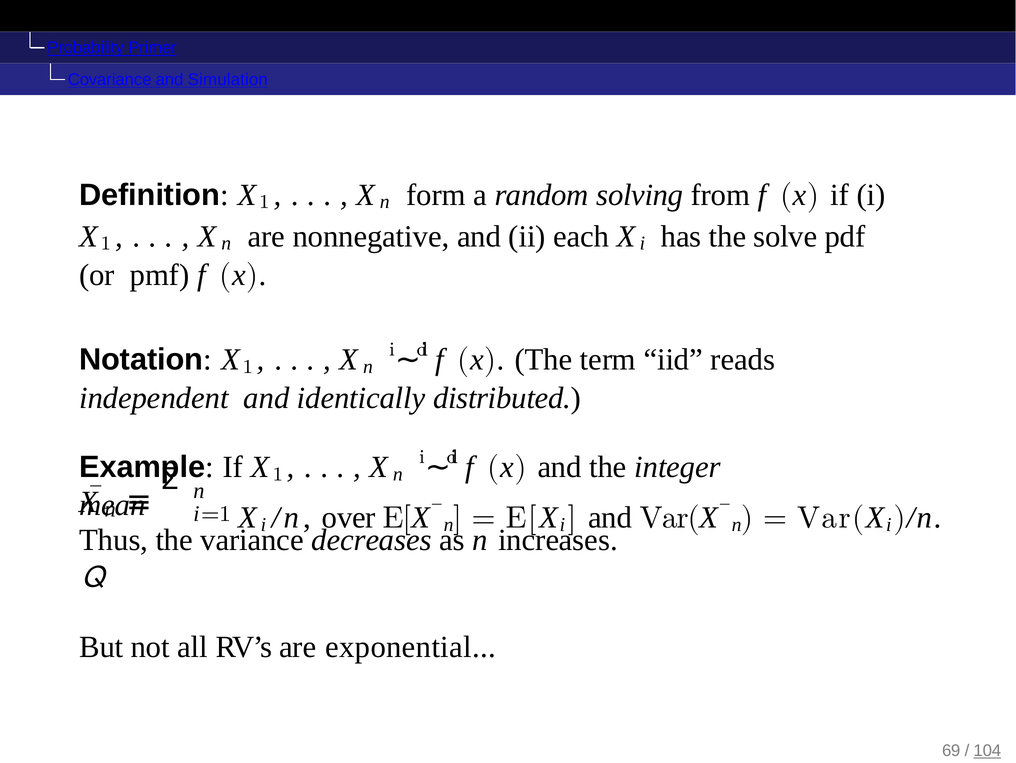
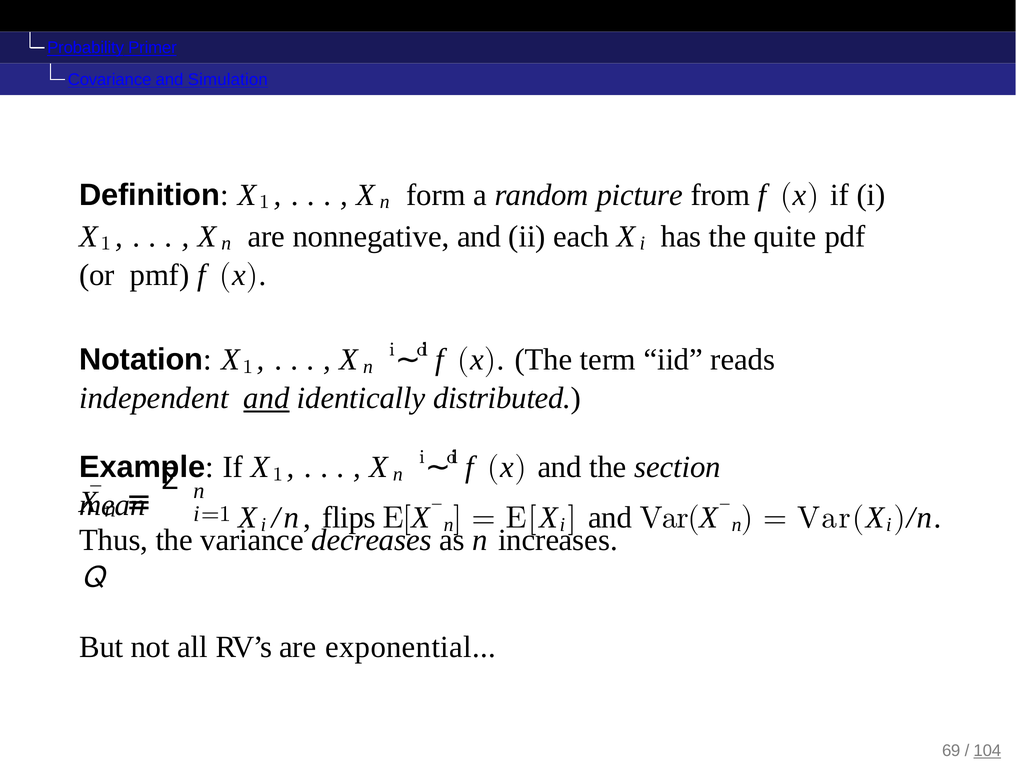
solving: solving -> picture
solve: solve -> quite
and at (266, 398) underline: none -> present
integer: integer -> section
over: over -> flips
